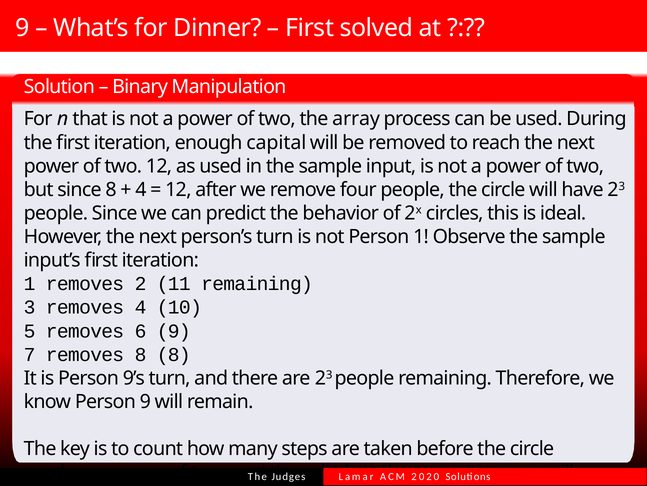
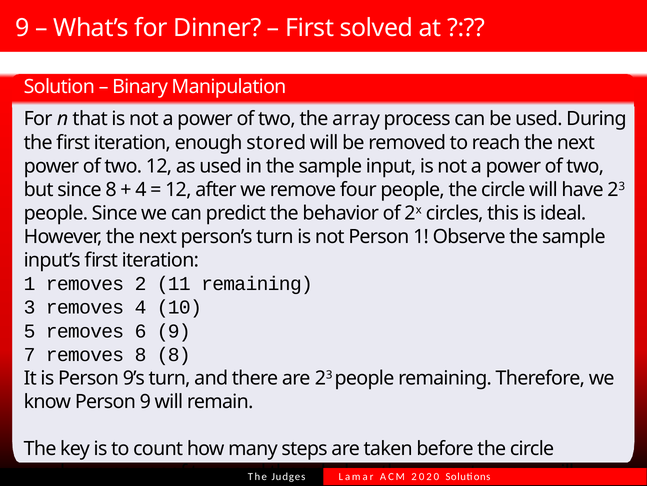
capital: capital -> stored
